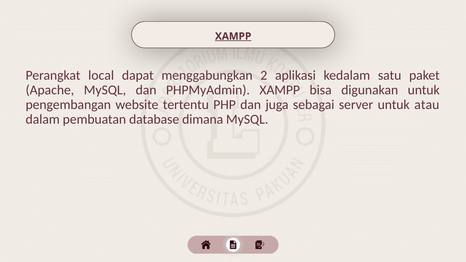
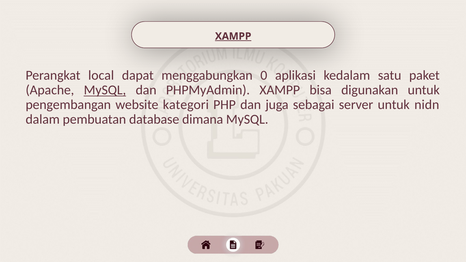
2: 2 -> 0
MySQL at (105, 90) underline: none -> present
tertentu: tertentu -> kategori
atau: atau -> nidn
